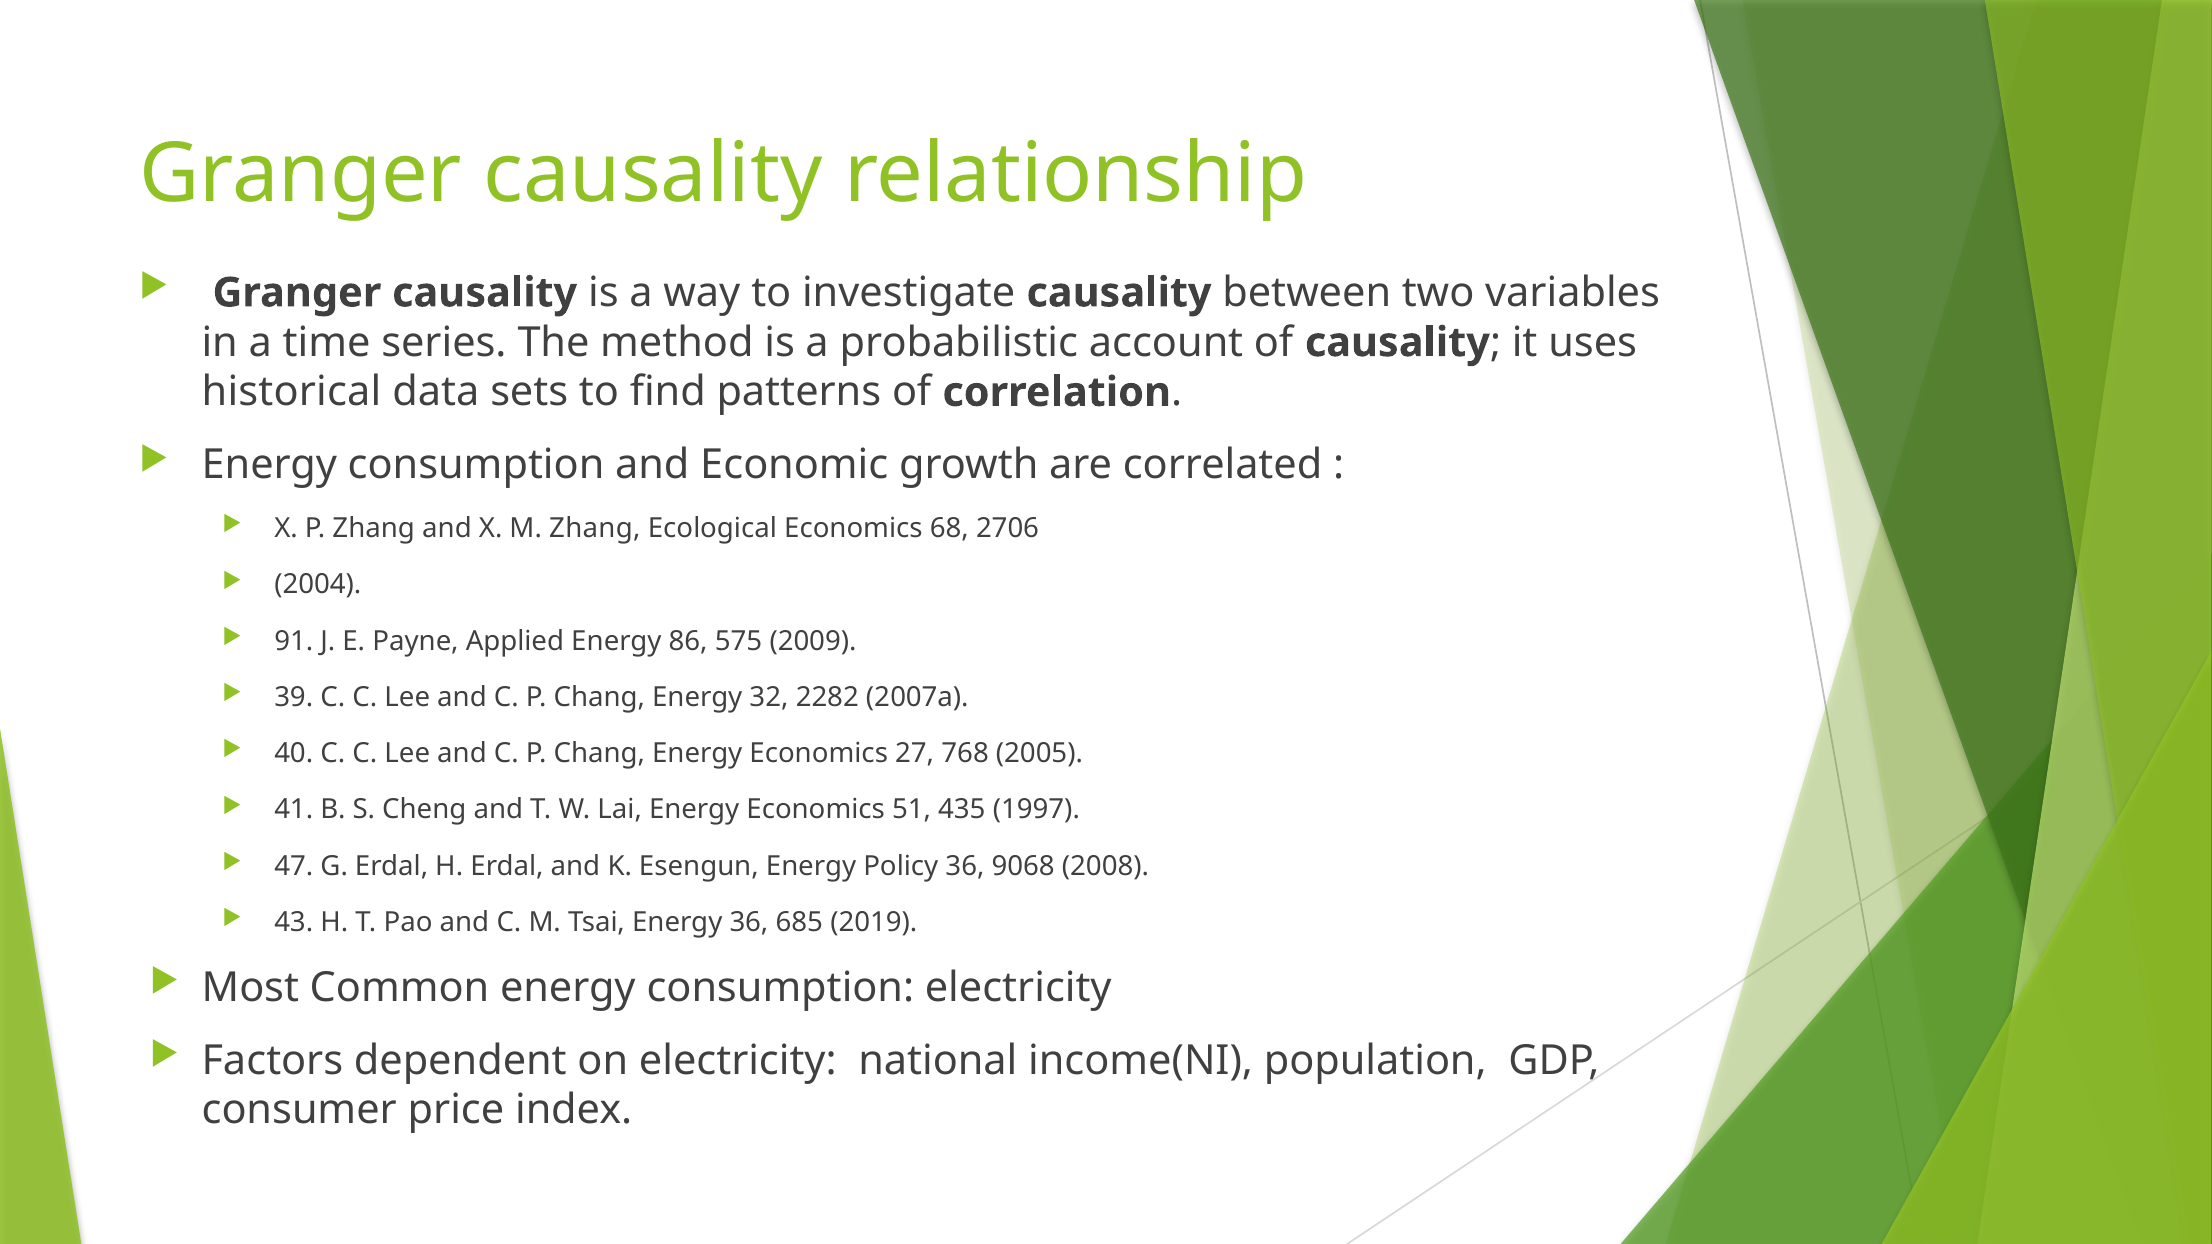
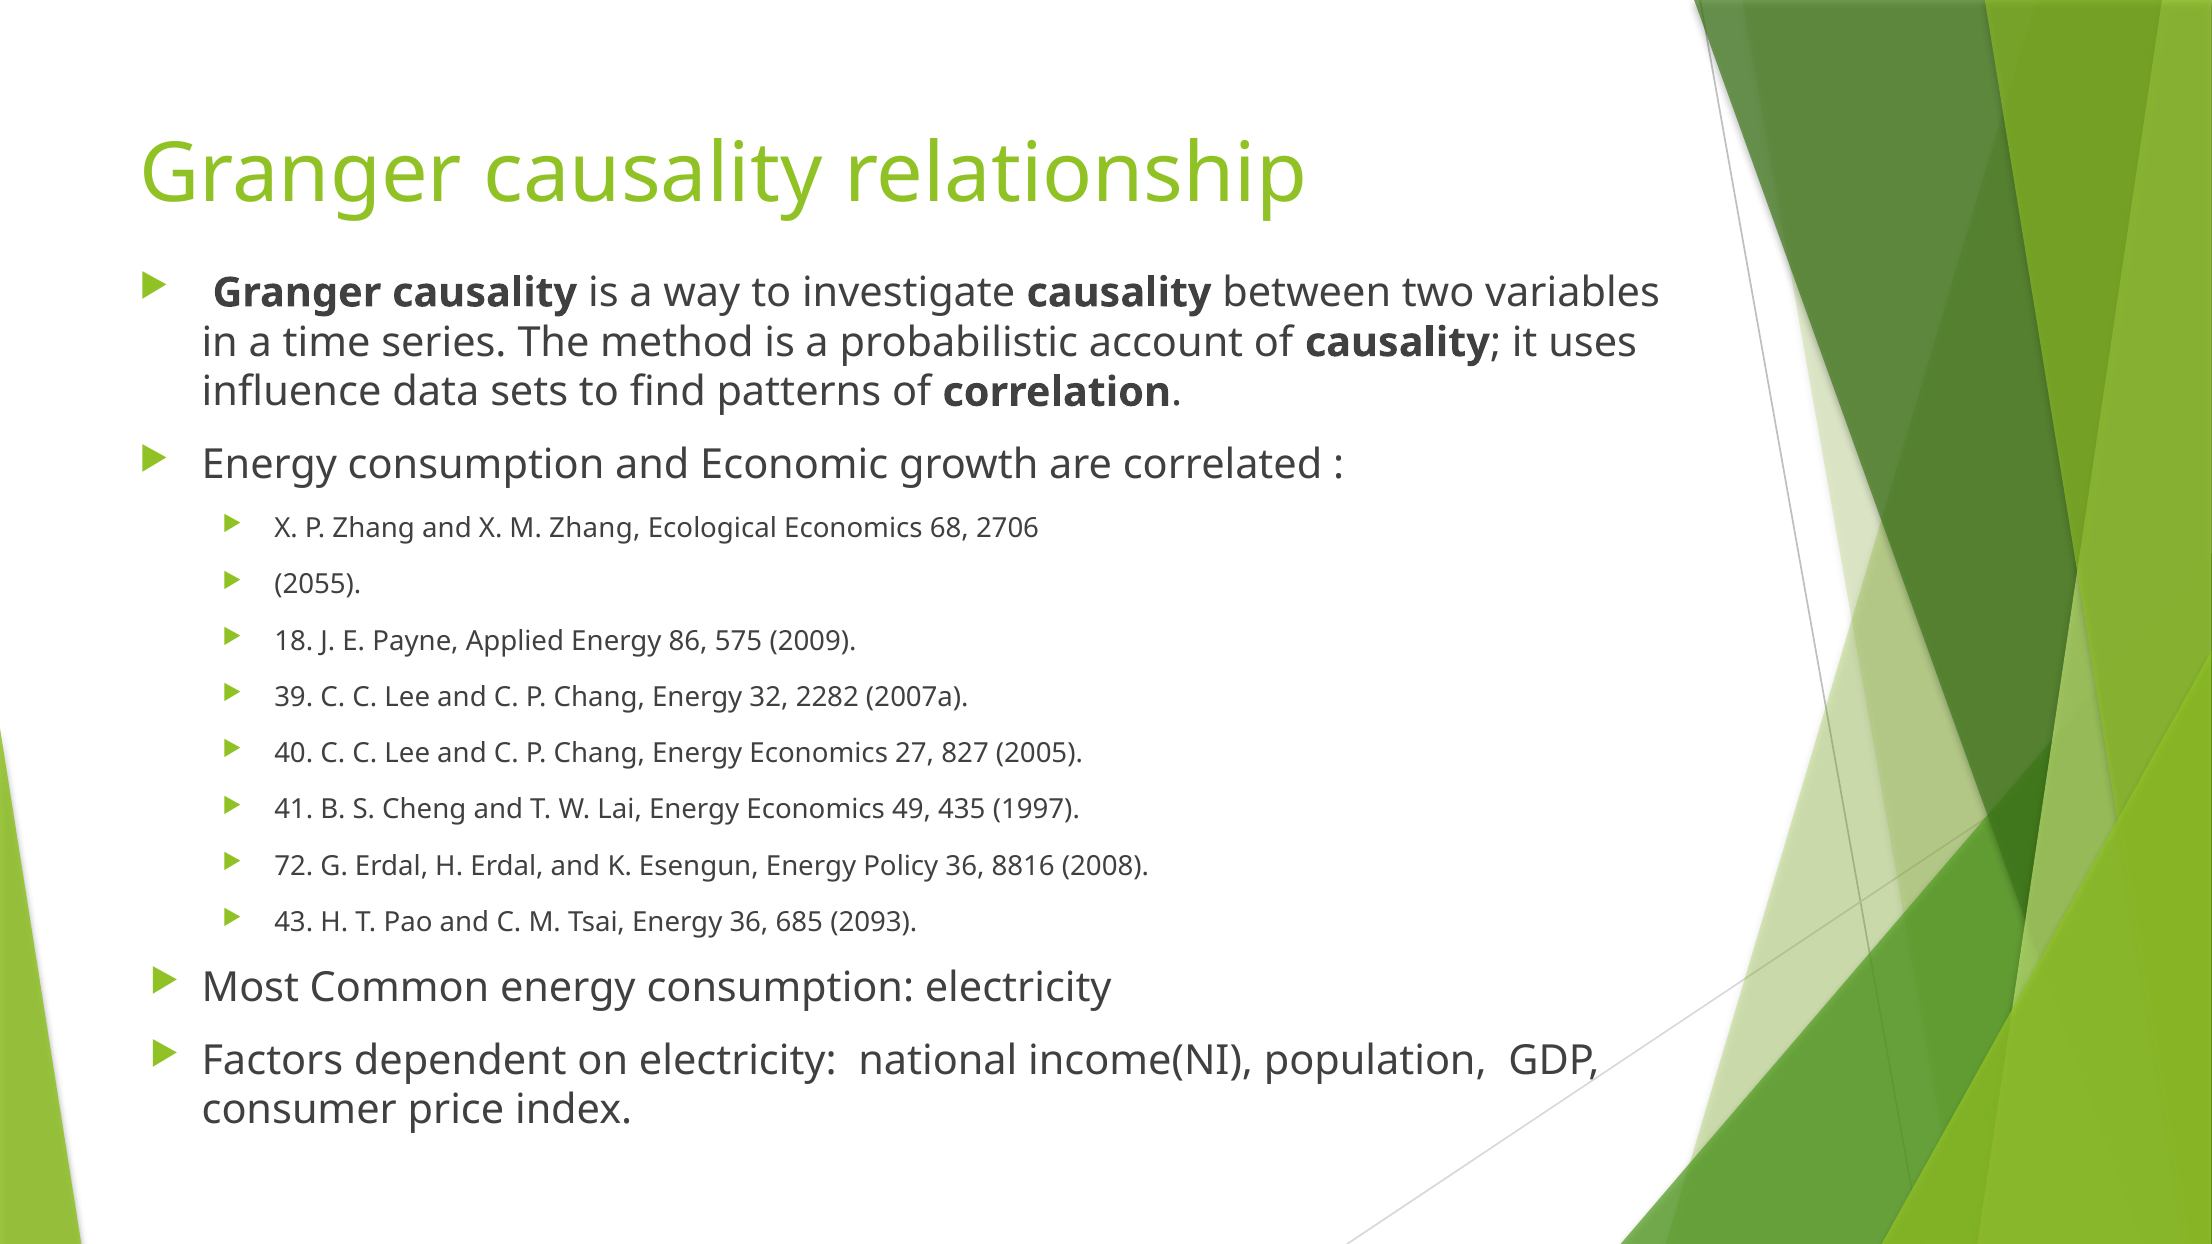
historical: historical -> influence
2004: 2004 -> 2055
91: 91 -> 18
768: 768 -> 827
51: 51 -> 49
47: 47 -> 72
9068: 9068 -> 8816
2019: 2019 -> 2093
